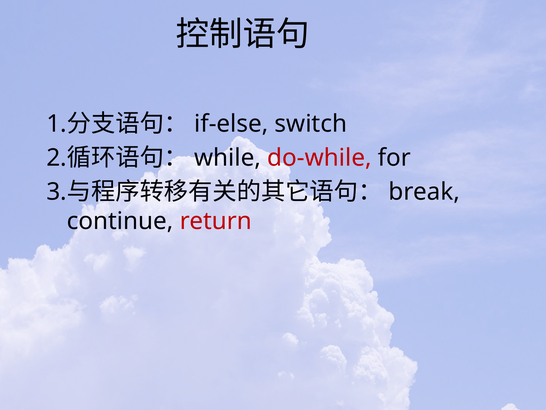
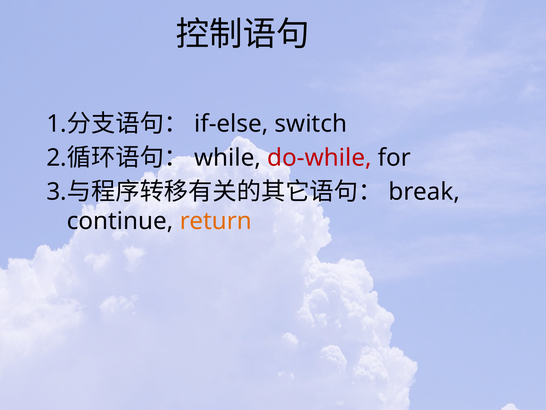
return colour: red -> orange
